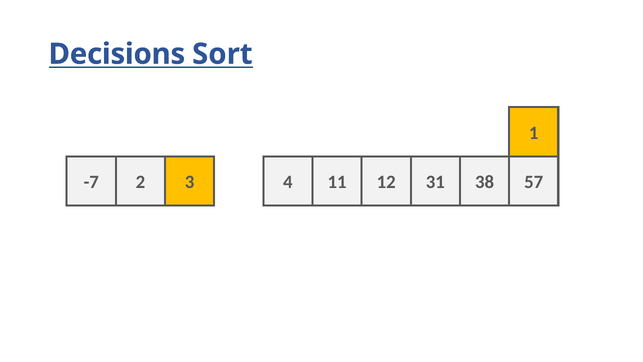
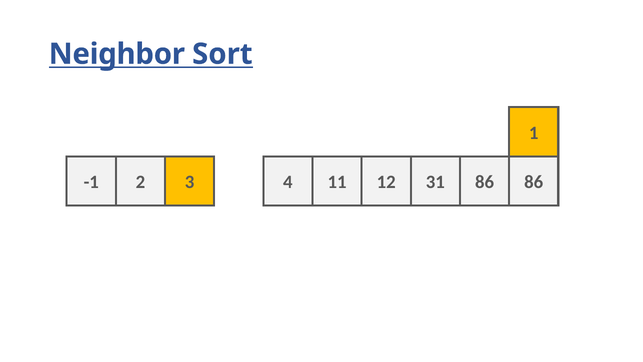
Decisions: Decisions -> Neighbor
-7: -7 -> -1
3 38: 38 -> 86
2 57: 57 -> 86
